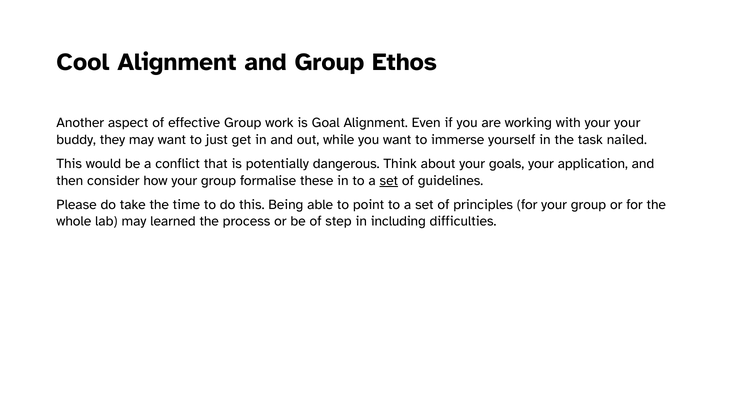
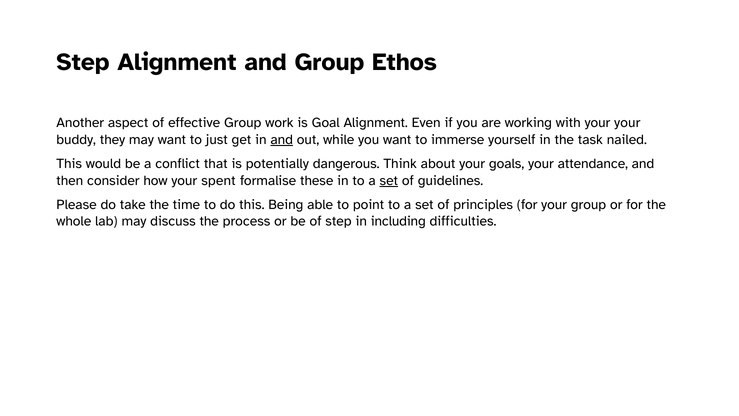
Cool at (83, 62): Cool -> Step
and at (282, 139) underline: none -> present
application: application -> attendance
how your group: group -> spent
learned: learned -> discuss
